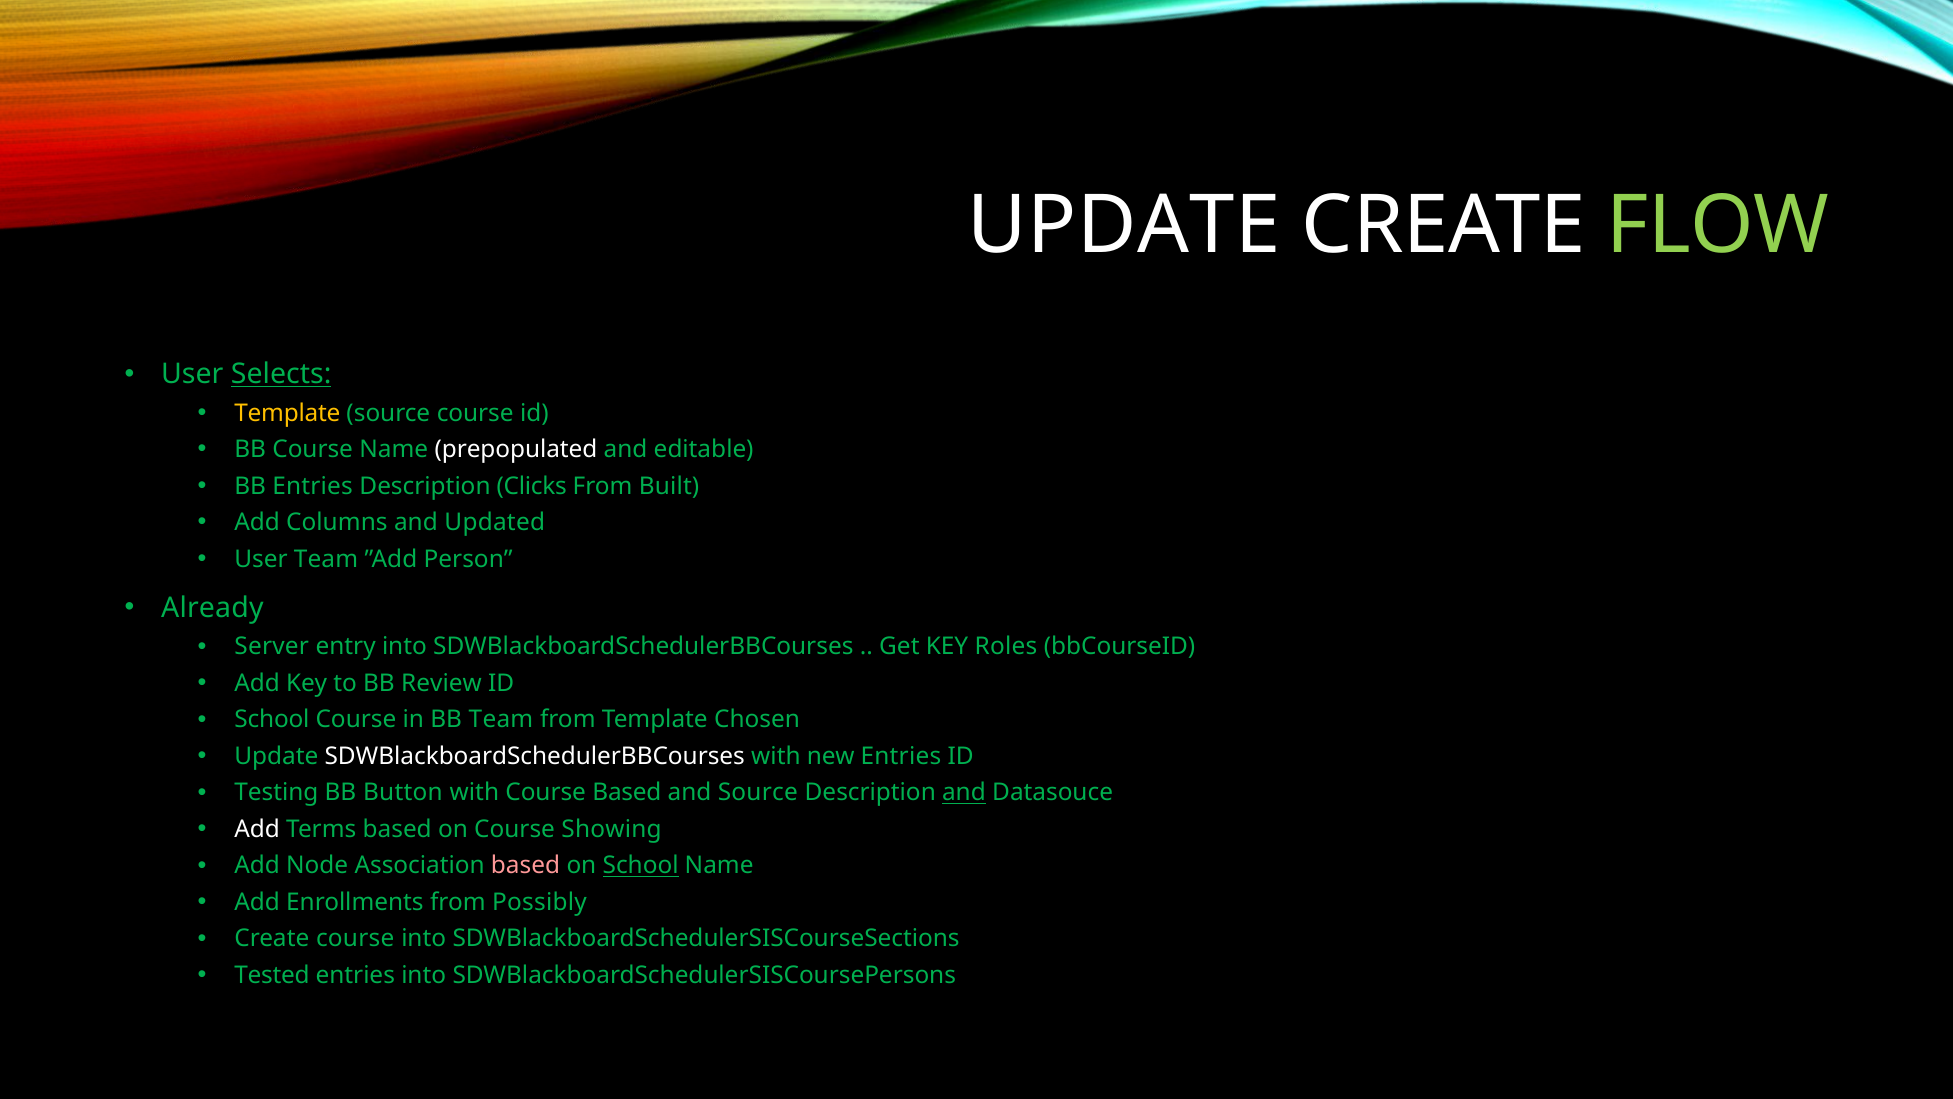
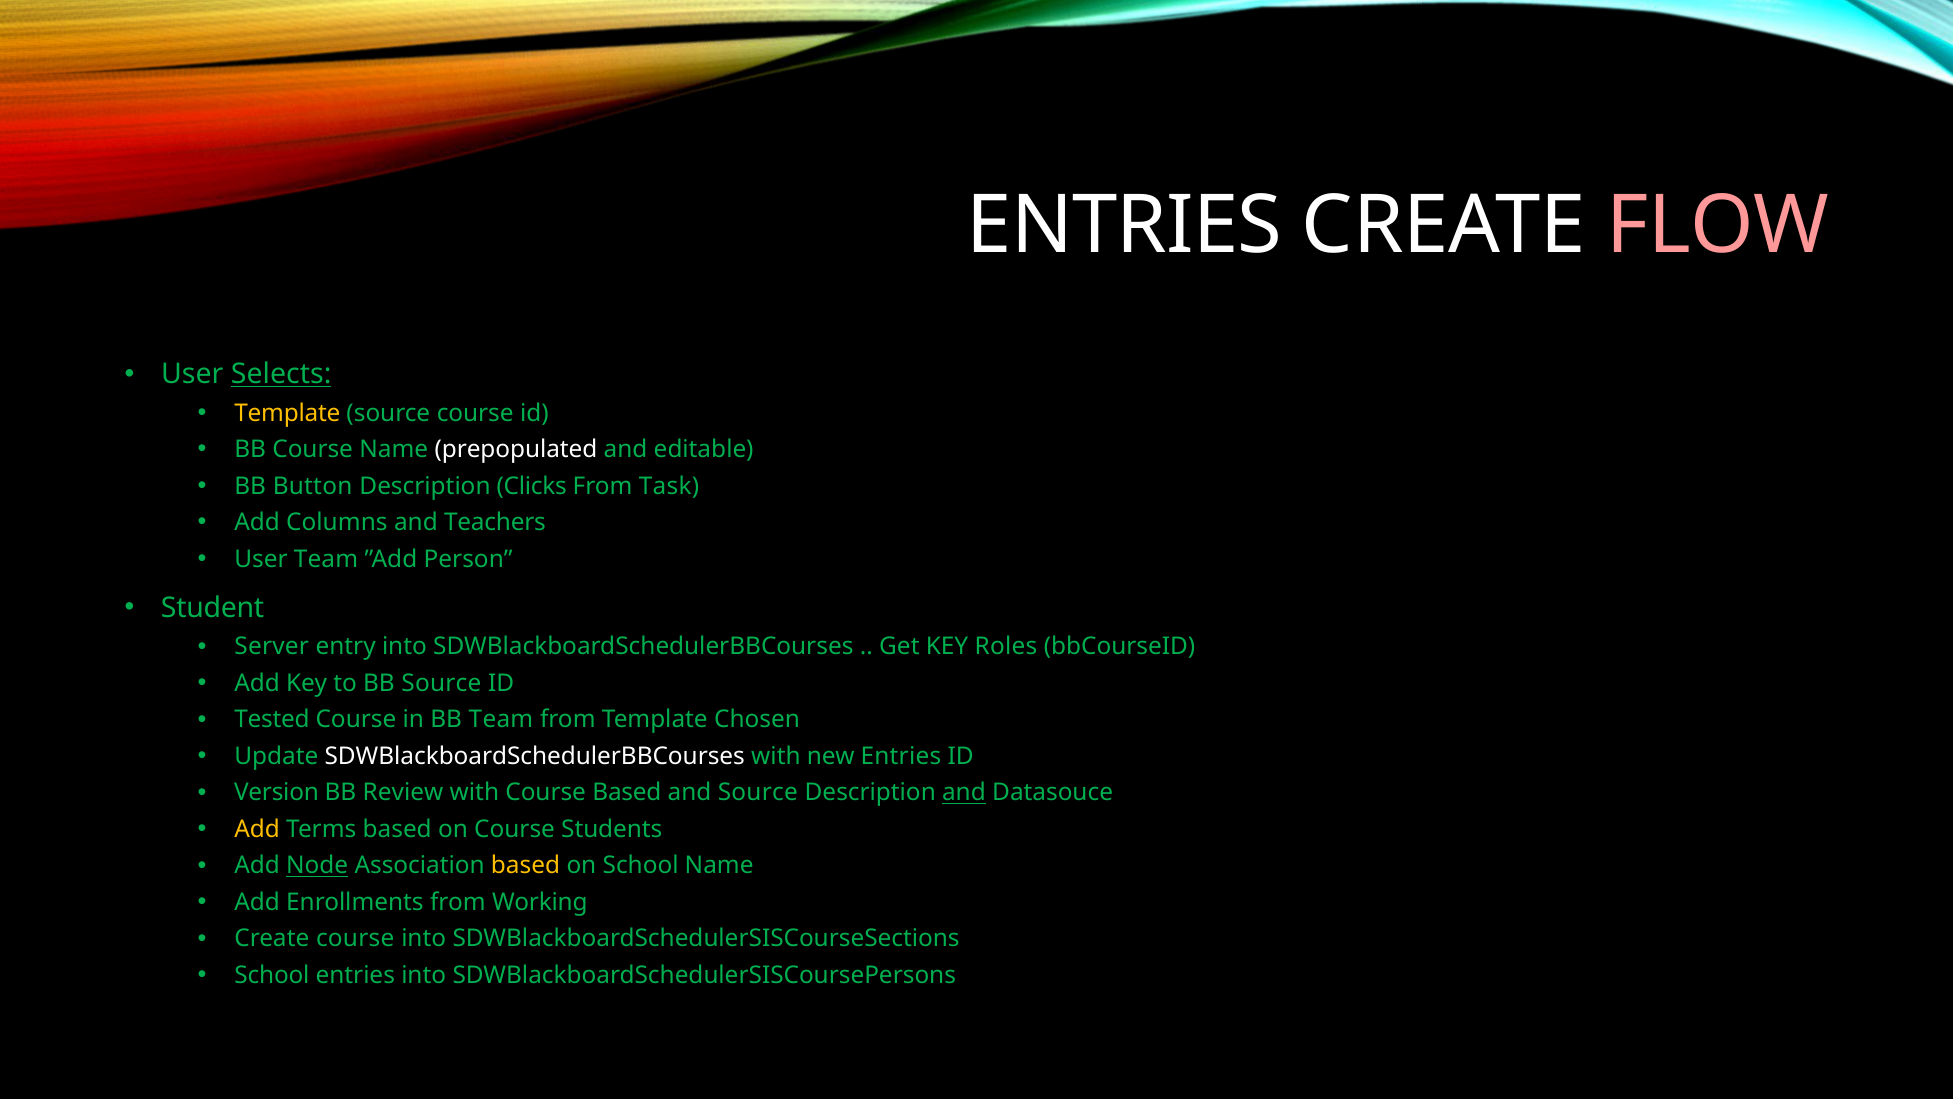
UPDATE at (1124, 225): UPDATE -> ENTRIES
FLOW colour: light green -> pink
BB Entries: Entries -> Button
Built: Built -> Task
Updated: Updated -> Teachers
Already: Already -> Student
BB Review: Review -> Source
School at (272, 720): School -> Tested
Testing: Testing -> Version
Button: Button -> Review
Add at (257, 829) colour: white -> yellow
Showing: Showing -> Students
Node underline: none -> present
based at (526, 866) colour: pink -> yellow
School at (641, 866) underline: present -> none
Possibly: Possibly -> Working
Tested at (272, 975): Tested -> School
